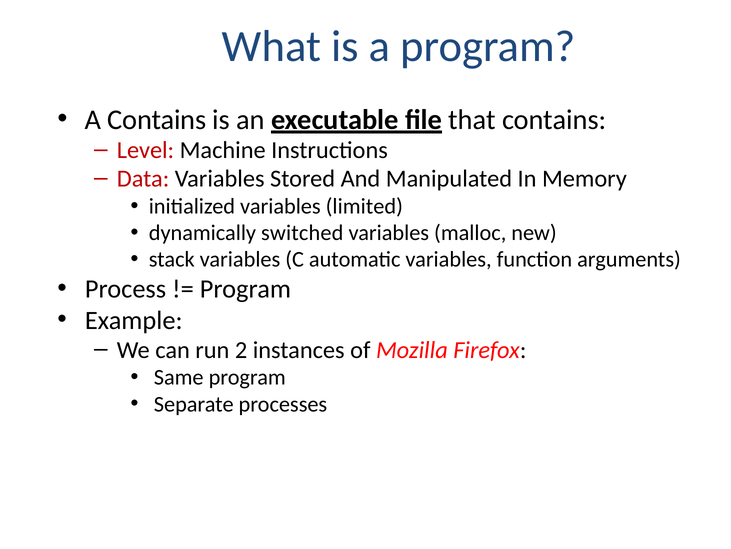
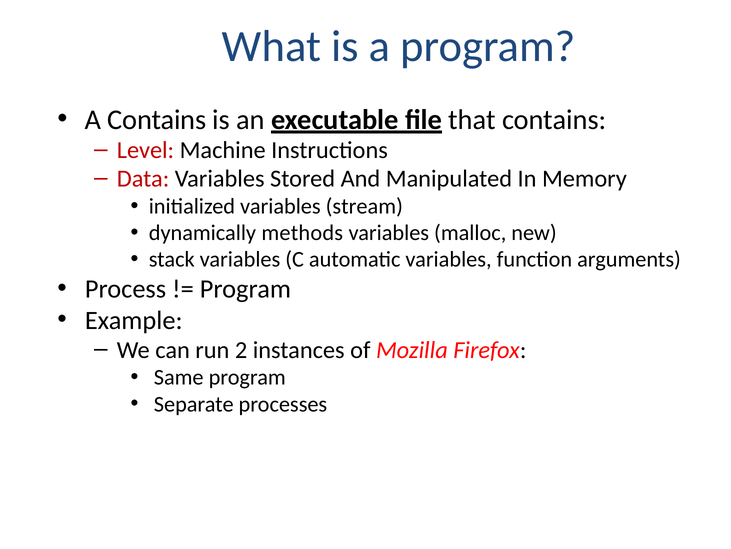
limited: limited -> stream
switched: switched -> methods
